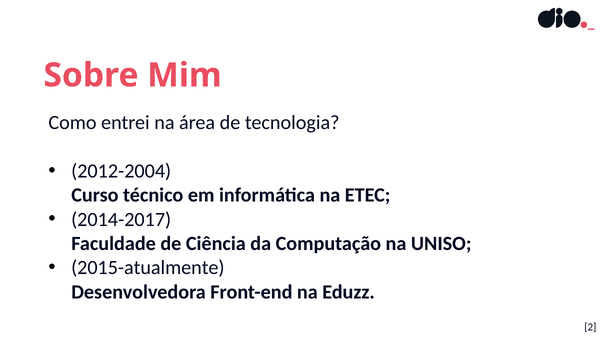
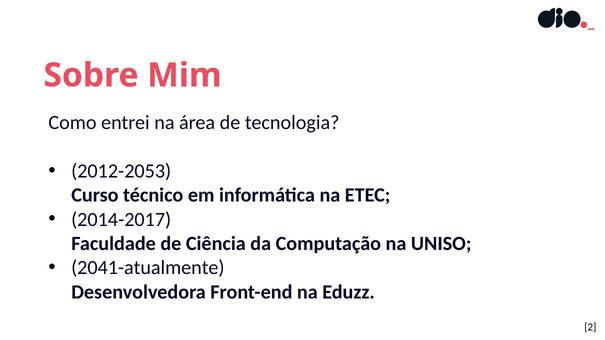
2012-2004: 2012-2004 -> 2012-2053
2015-atualmente: 2015-atualmente -> 2041-atualmente
